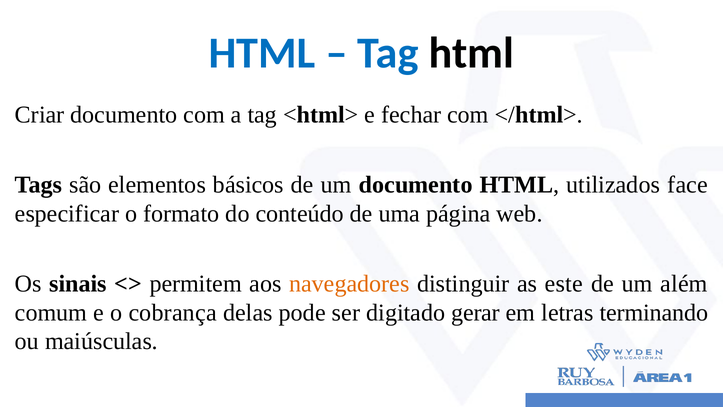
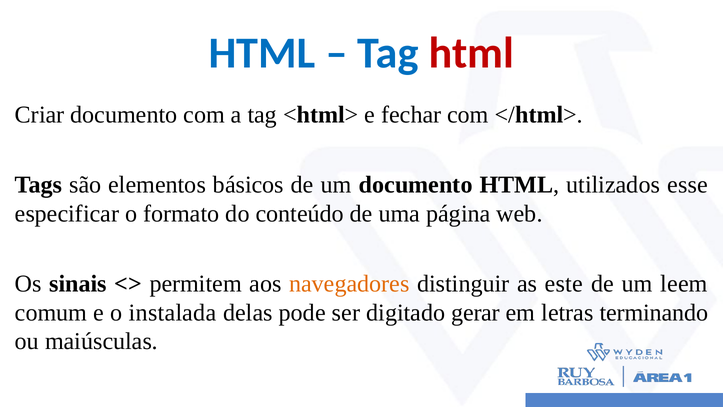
html at (471, 53) colour: black -> red
face: face -> esse
além: além -> leem
cobrança: cobrança -> instalada
